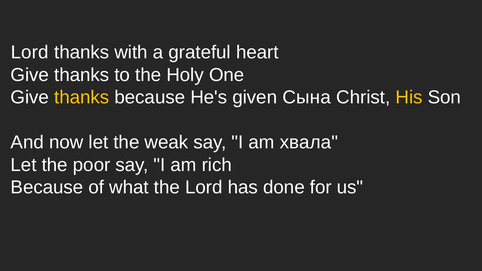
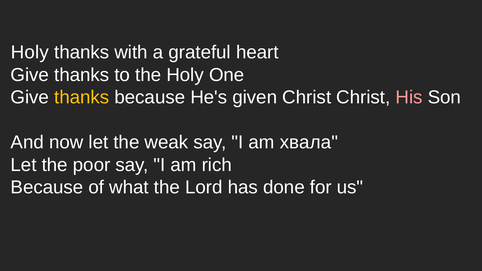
Lord at (30, 52): Lord -> Holy
given Сына: Сына -> Christ
His colour: yellow -> pink
